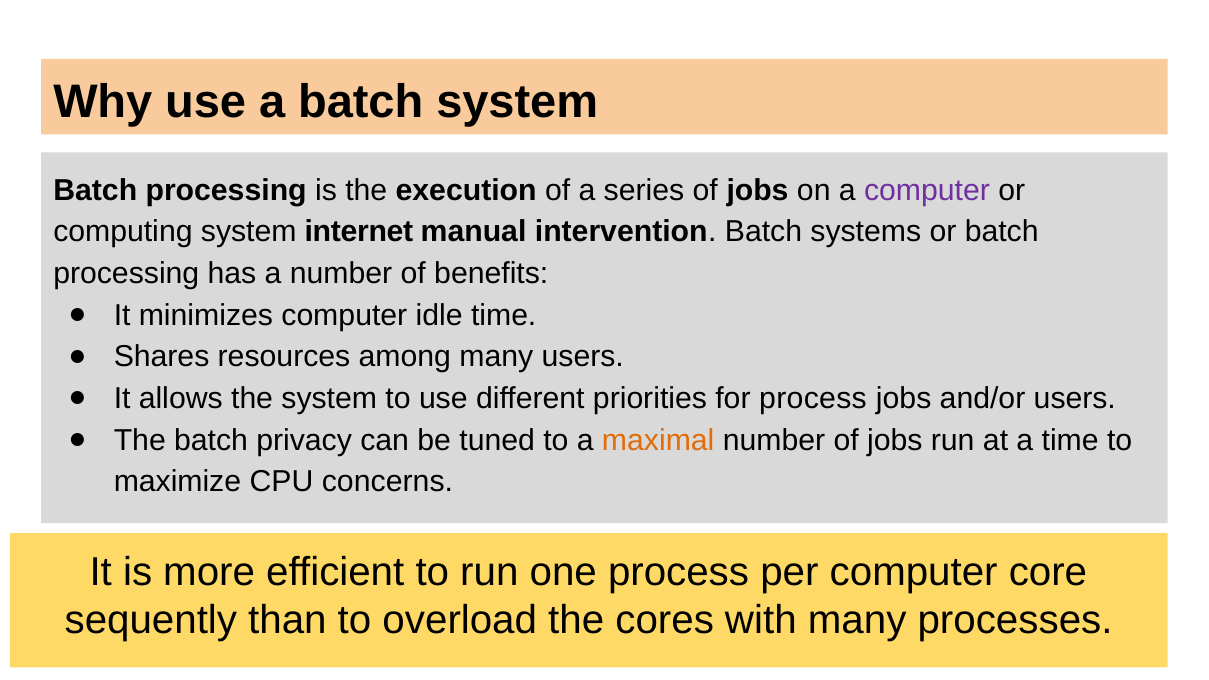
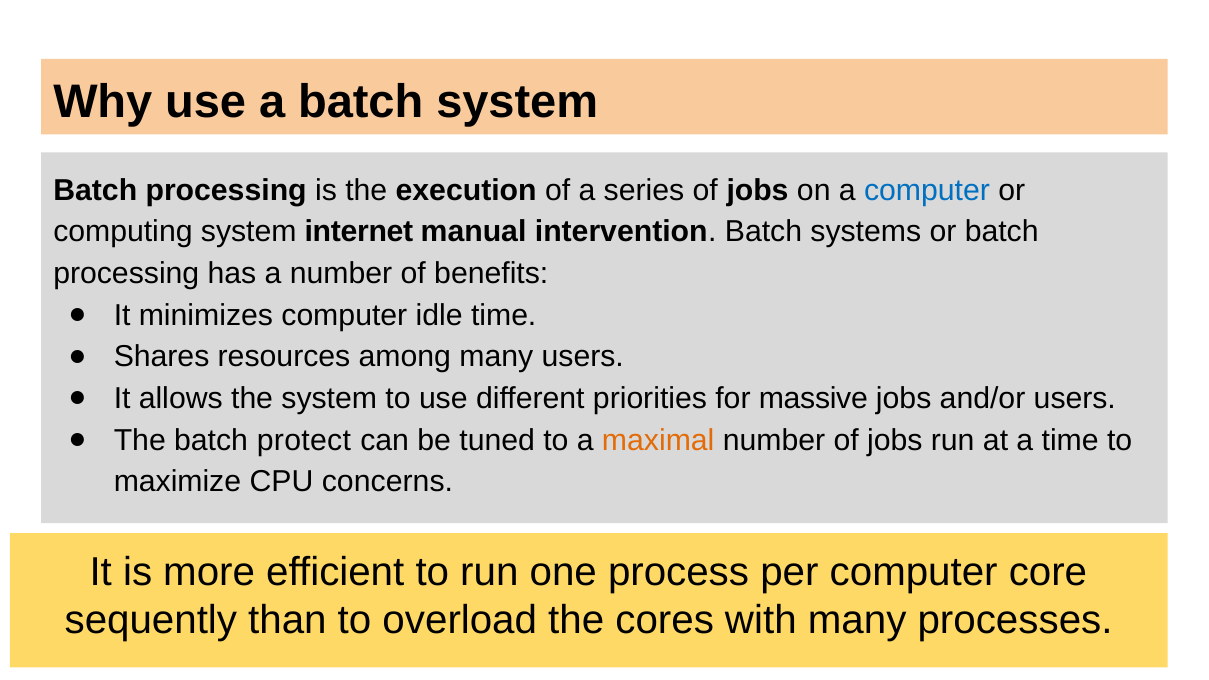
computer at (927, 190) colour: purple -> blue
for process: process -> massive
privacy: privacy -> protect
